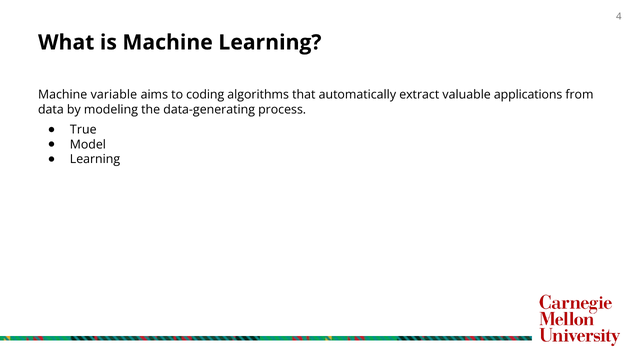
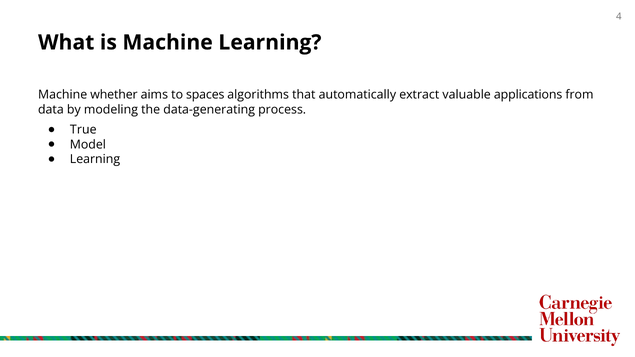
variable: variable -> whether
coding: coding -> spaces
